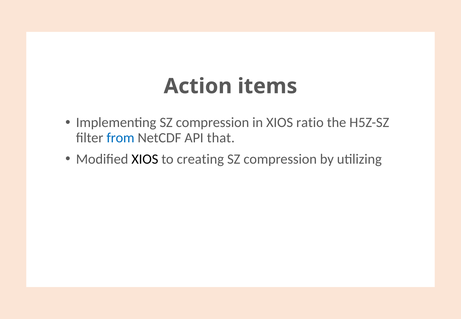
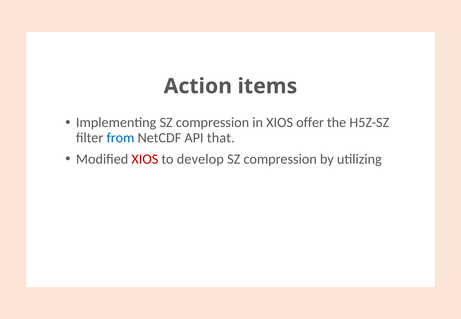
ratio: ratio -> offer
XIOS at (145, 159) colour: black -> red
creating: creating -> develop
